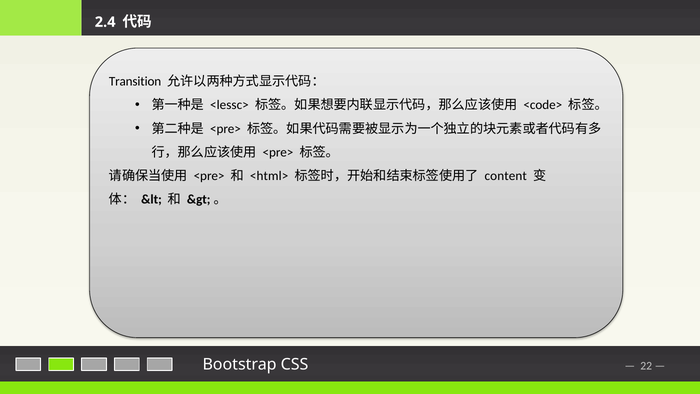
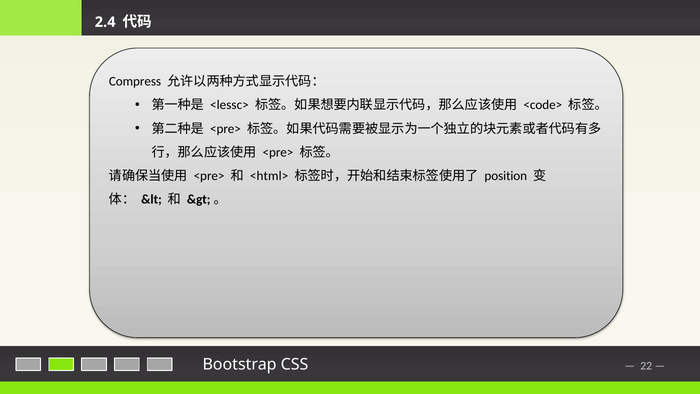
Transition: Transition -> Compress
content: content -> position
